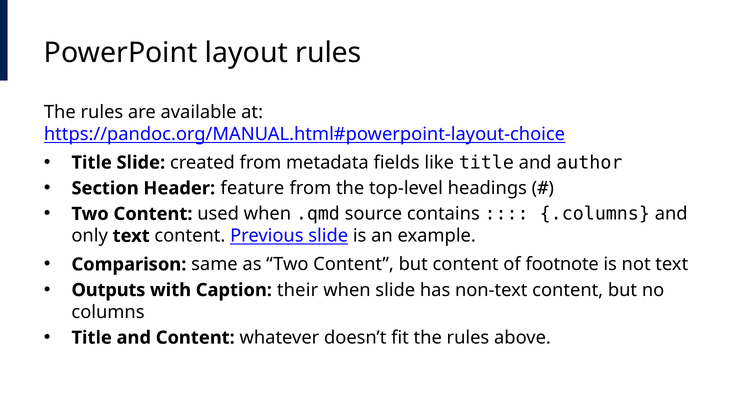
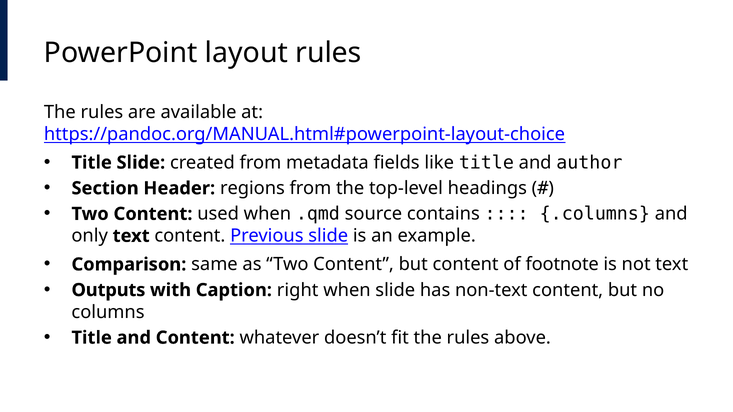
feature: feature -> regions
their: their -> right
